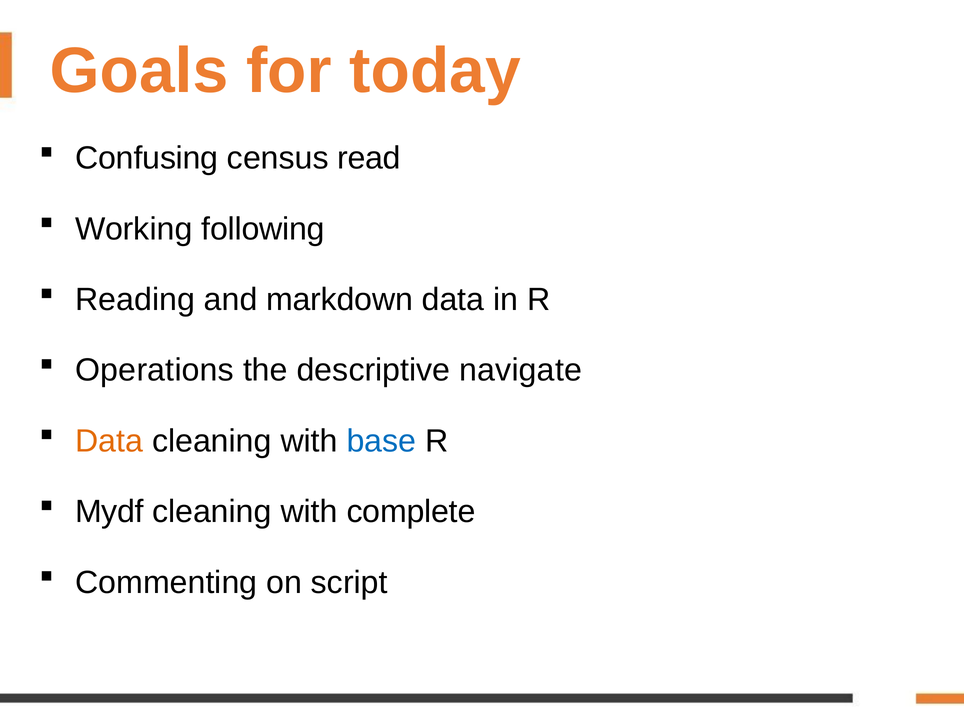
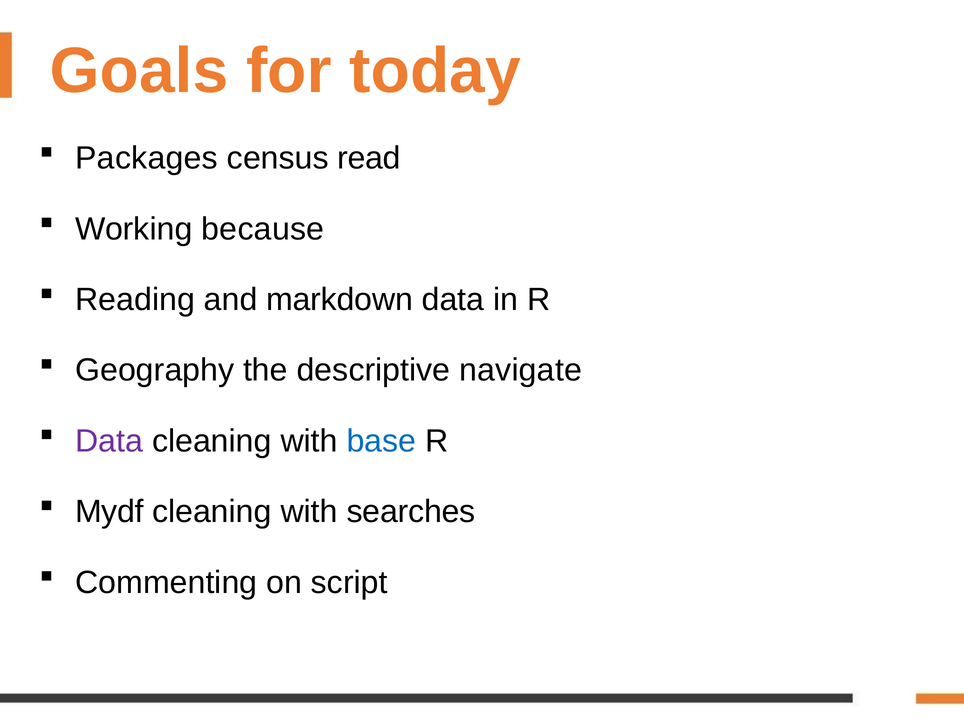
Confusing: Confusing -> Packages
following: following -> because
Operations: Operations -> Geography
Data at (109, 441) colour: orange -> purple
complete: complete -> searches
